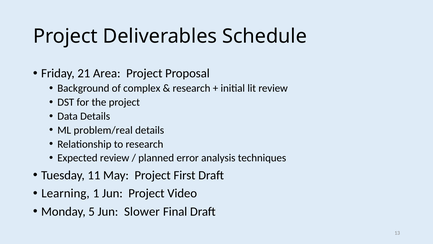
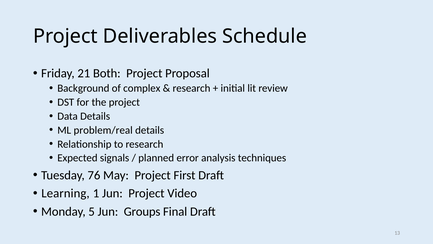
Area: Area -> Both
Expected review: review -> signals
11: 11 -> 76
Slower: Slower -> Groups
